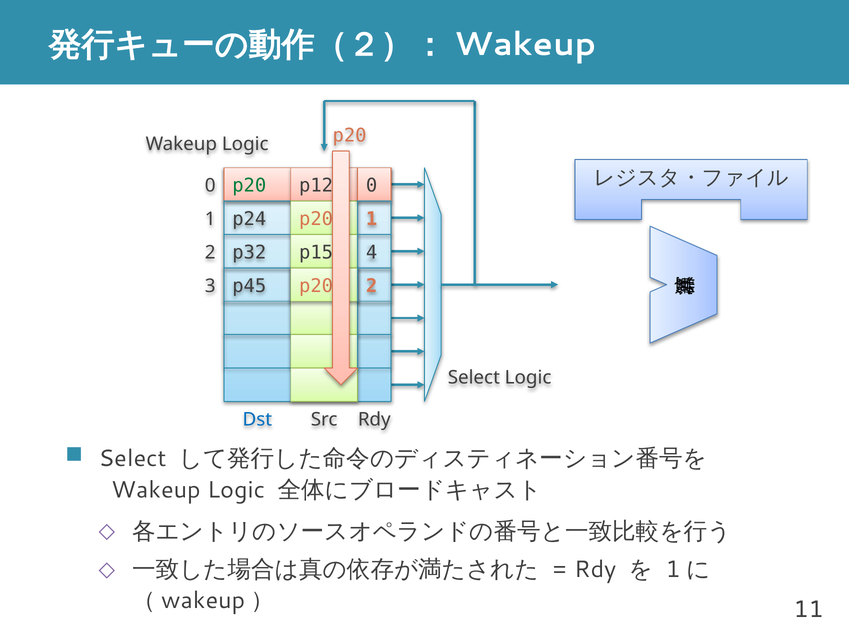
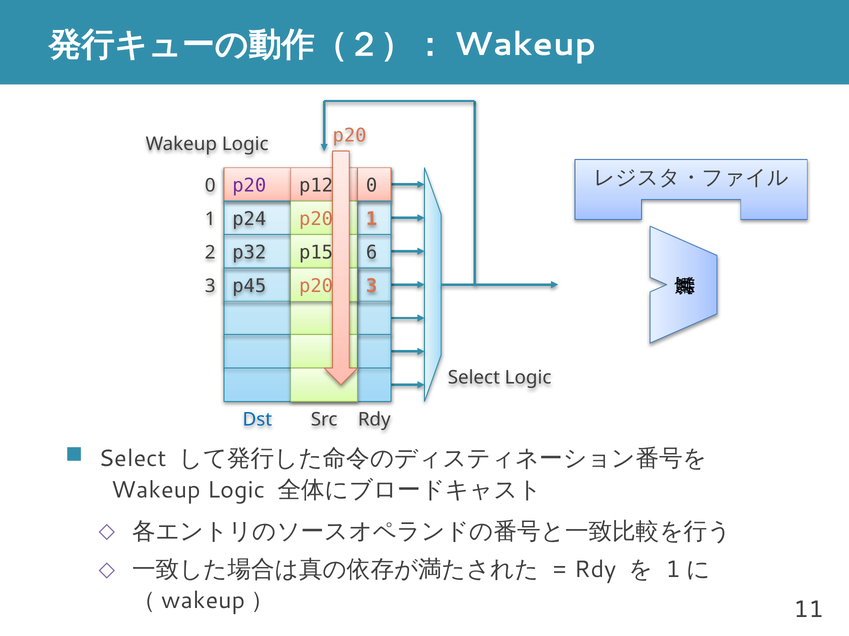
p20 at (249, 186) colour: green -> purple
4: 4 -> 6
2 at (372, 286): 2 -> 3
